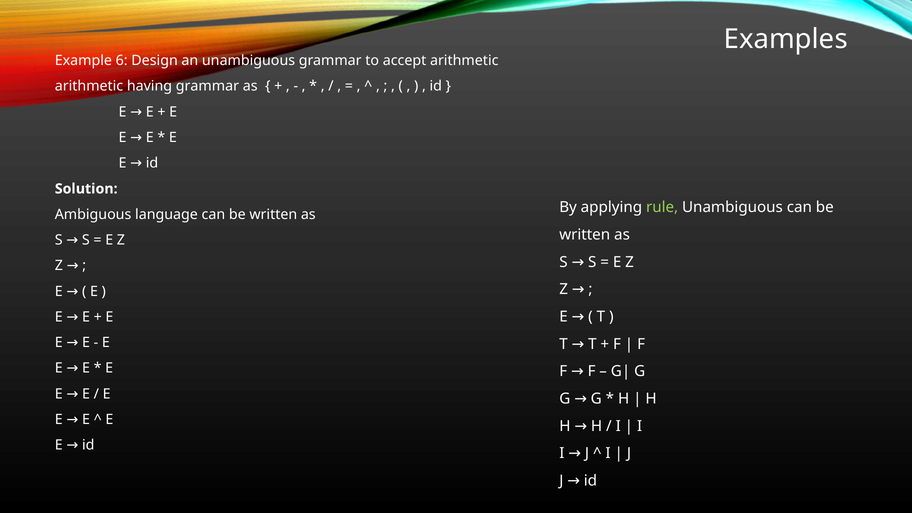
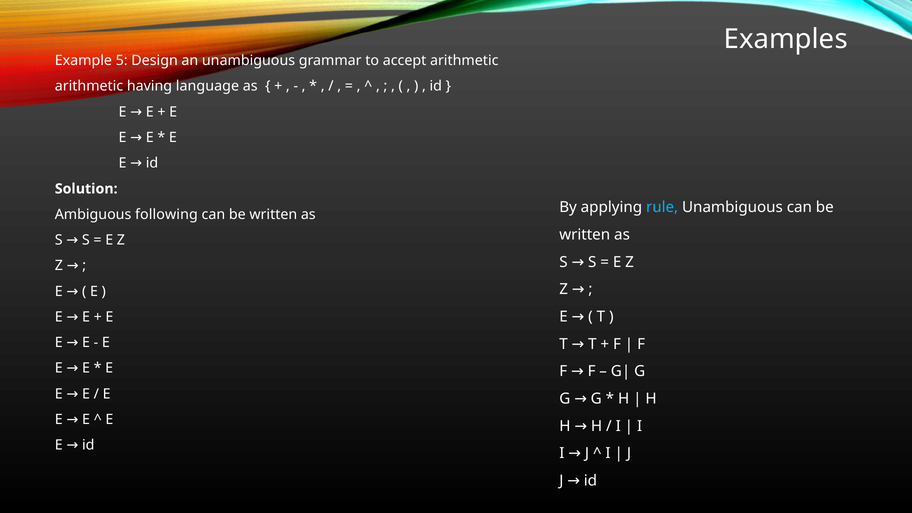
6: 6 -> 5
having grammar: grammar -> language
rule colour: light green -> light blue
language: language -> following
